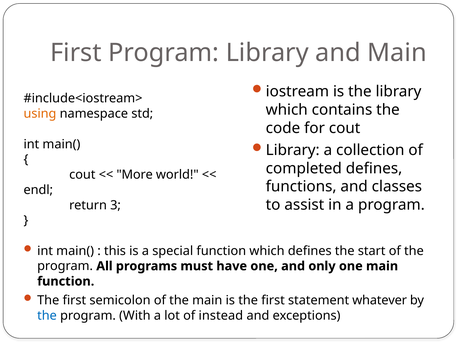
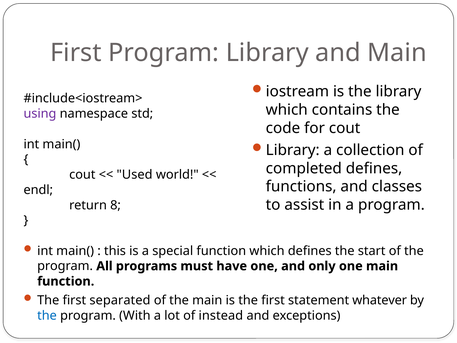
using colour: orange -> purple
More: More -> Used
3: 3 -> 8
semicolon: semicolon -> separated
